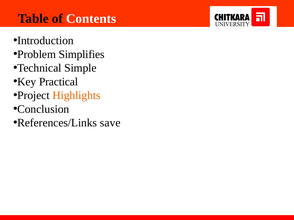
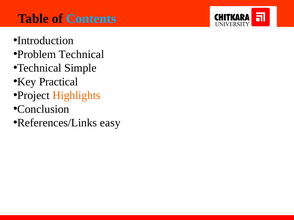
Contents colour: white -> light blue
Problem Simplifies: Simplifies -> Technical
save: save -> easy
